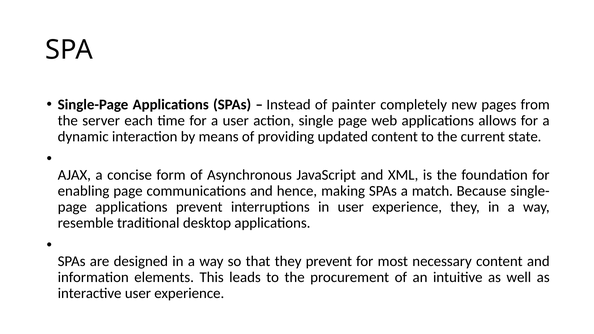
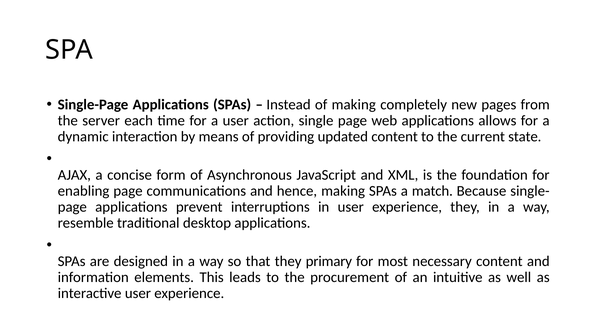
of painter: painter -> making
they prevent: prevent -> primary
